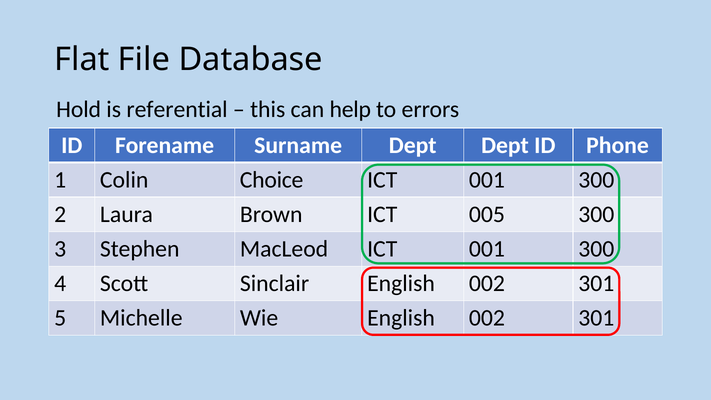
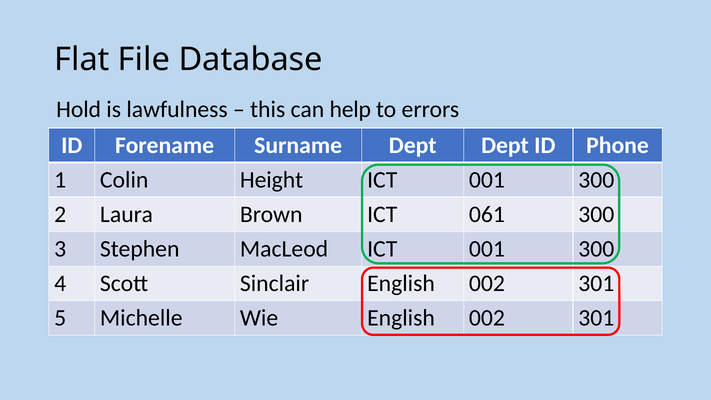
referential: referential -> lawfulness
Choice: Choice -> Height
005: 005 -> 061
